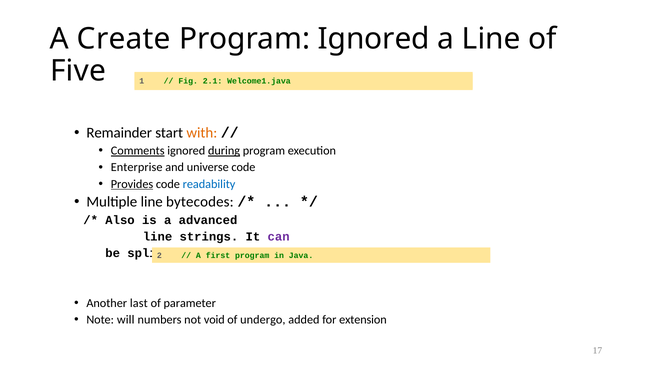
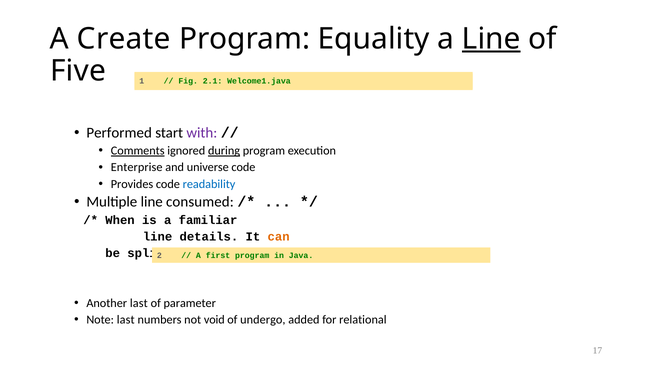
Program Ignored: Ignored -> Equality
Line at (491, 39) underline: none -> present
Remainder: Remainder -> Performed
with colour: orange -> purple
Provides underline: present -> none
bytecodes: bytecodes -> consumed
Also: Also -> When
advanced: advanced -> familiar
strings: strings -> details
can colour: purple -> orange
Note will: will -> last
extension: extension -> relational
